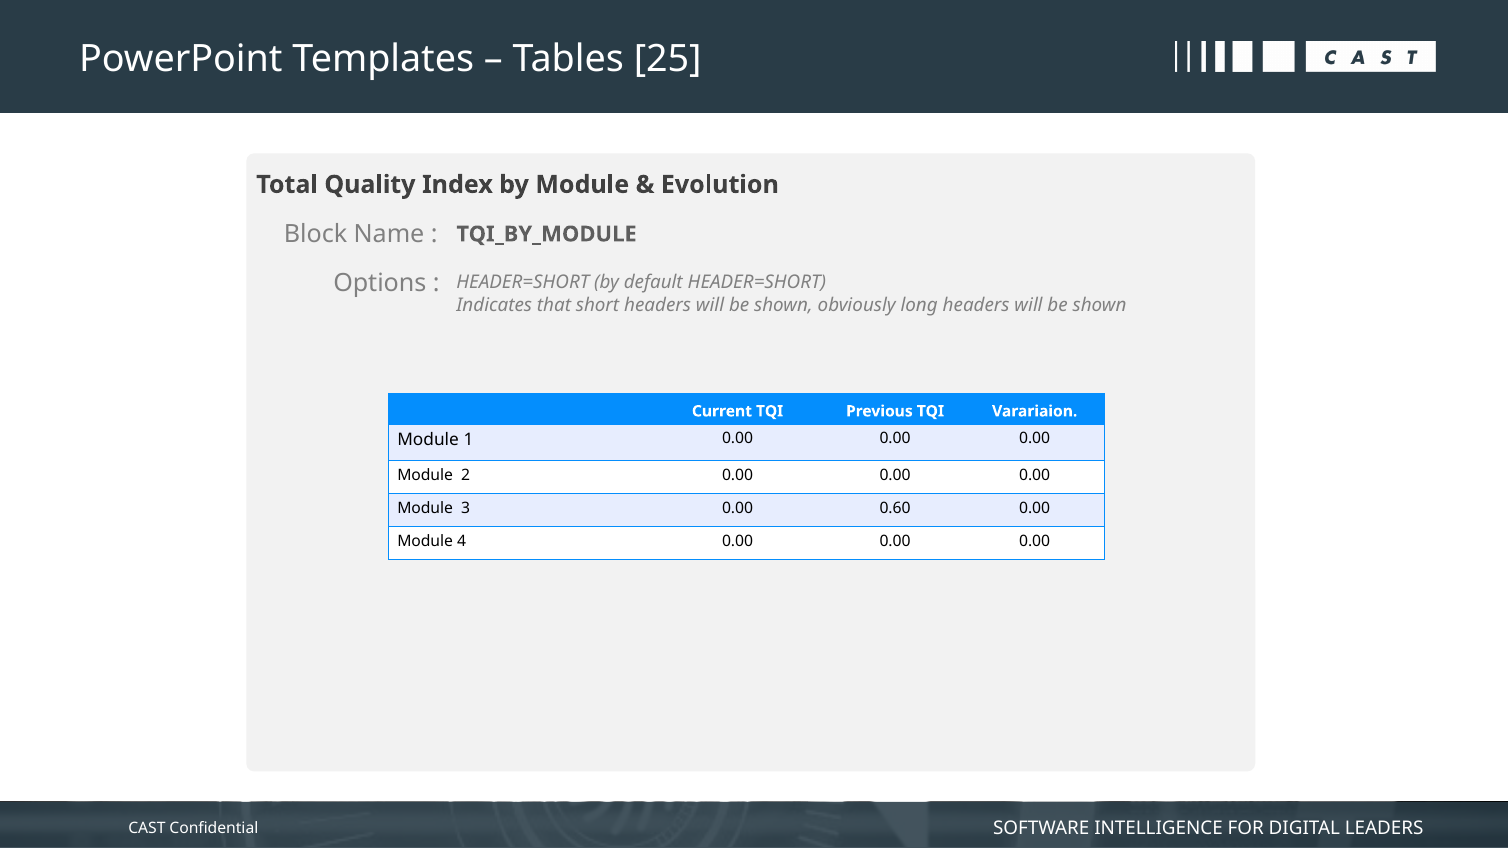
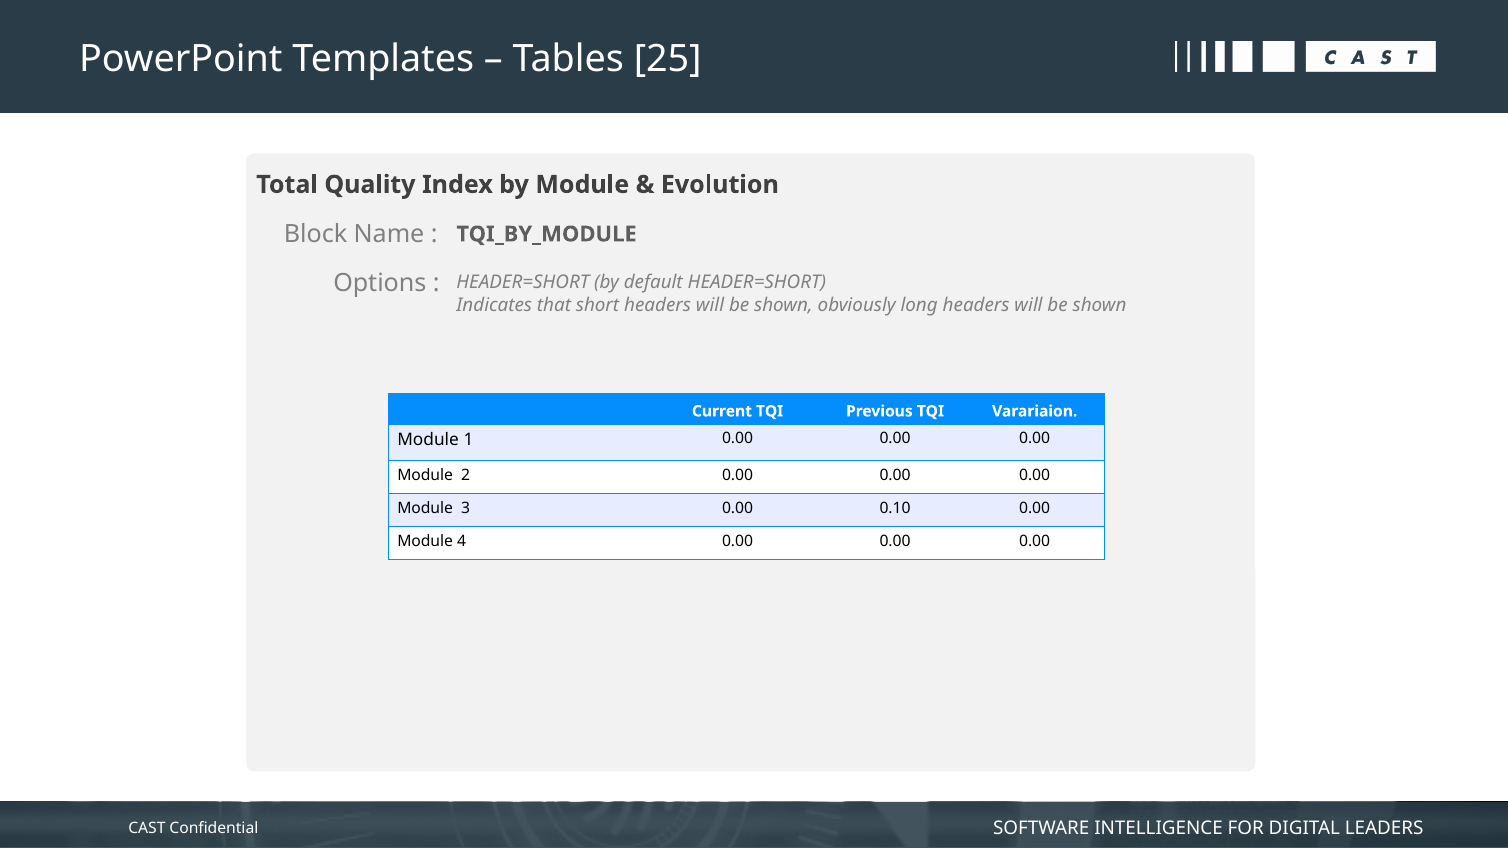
0.60: 0.60 -> 0.10
